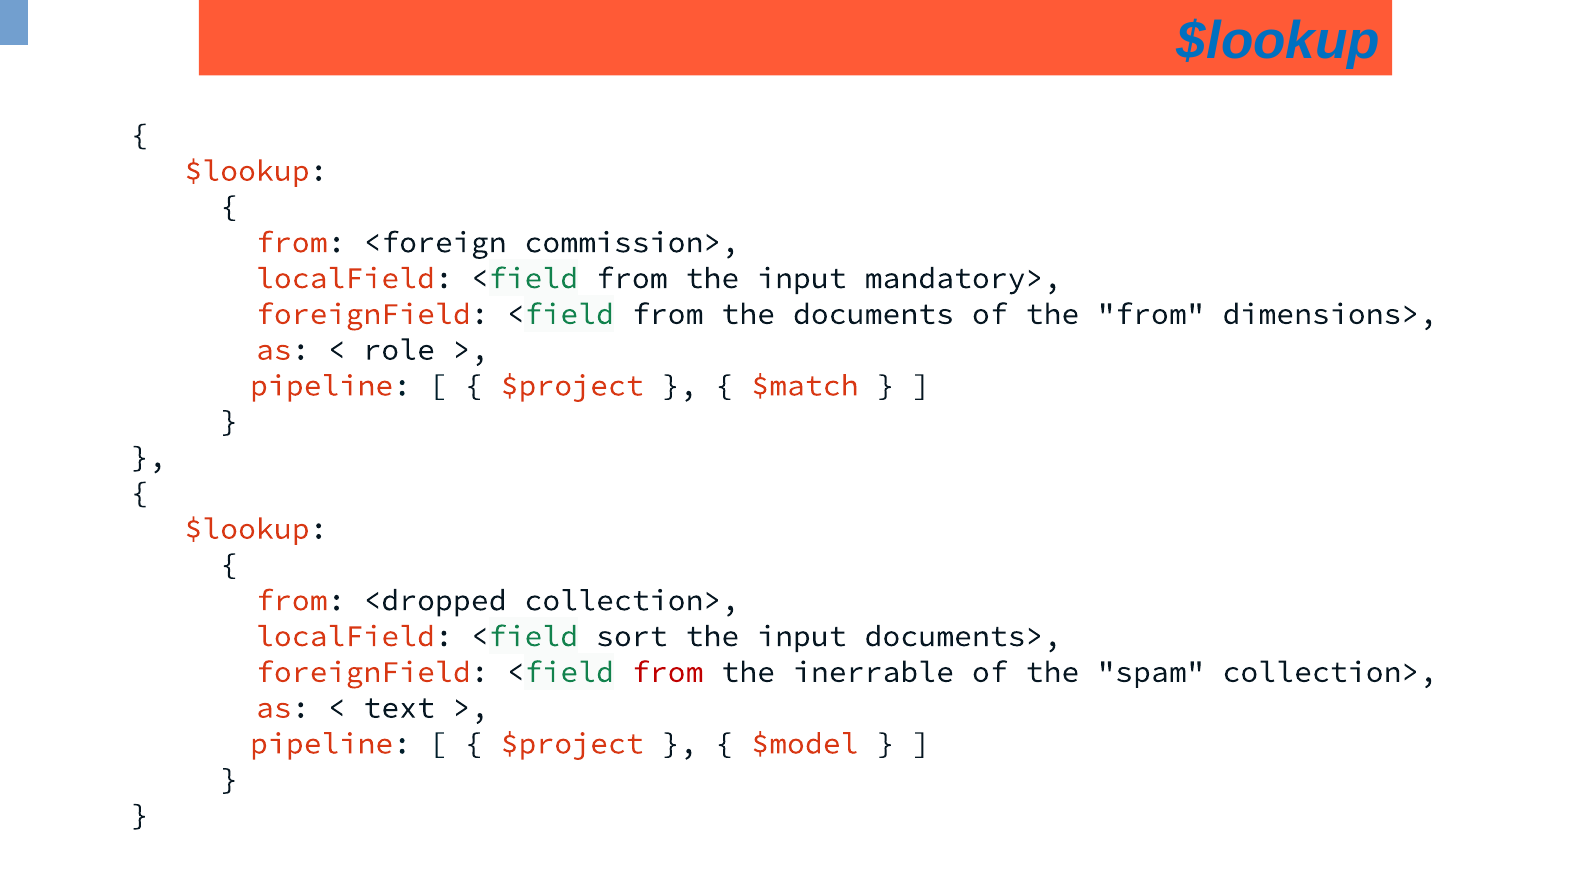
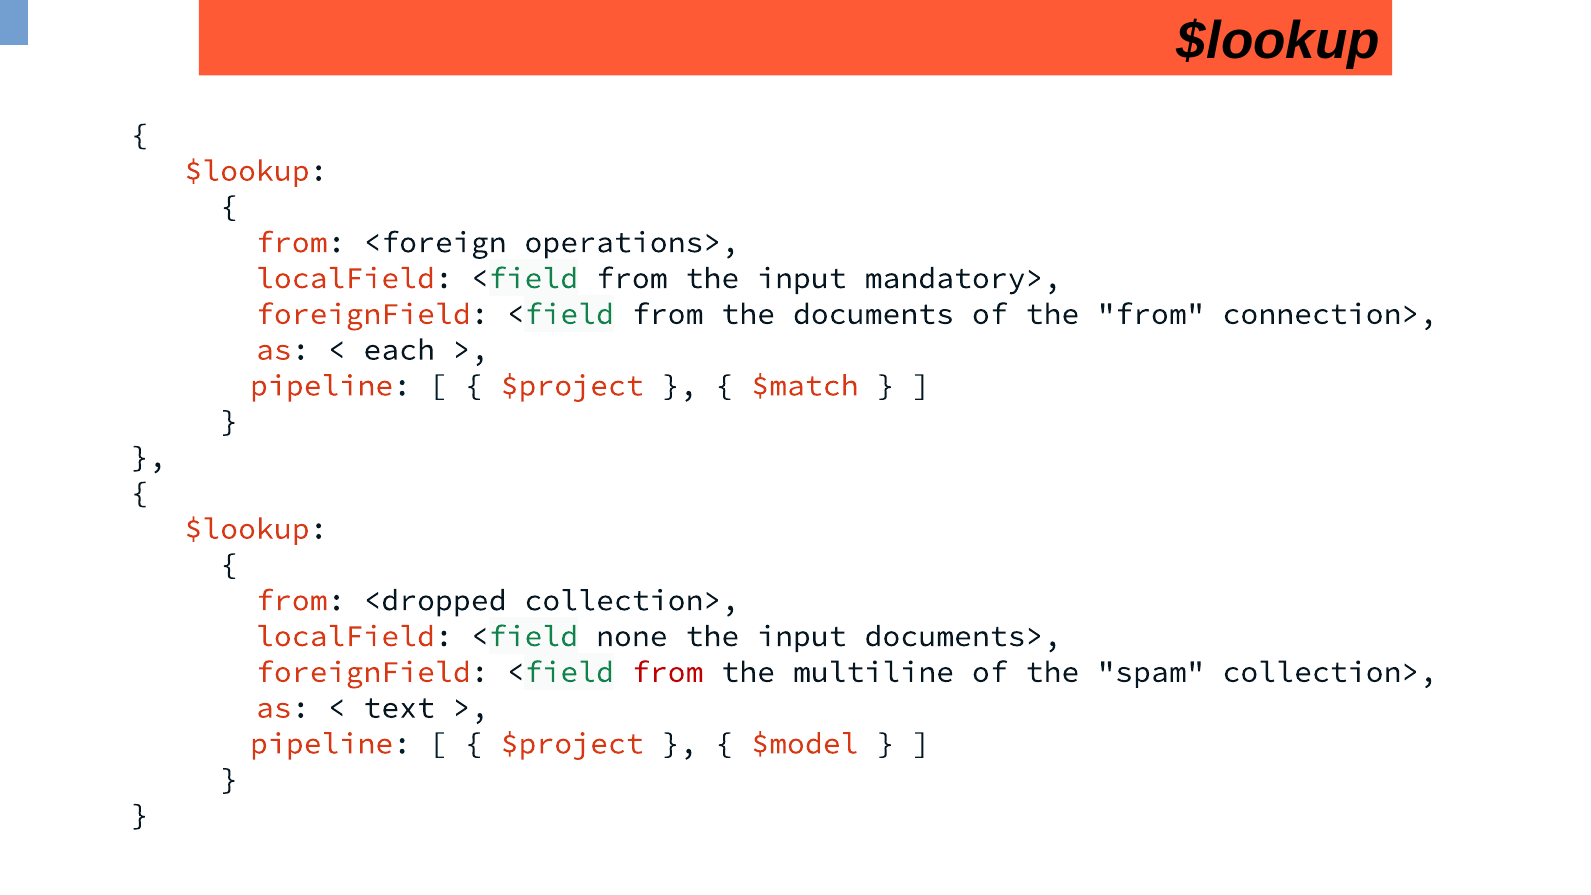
$lookup at (1278, 41) colour: blue -> black
commission>: commission> -> operations>
dimensions>: dimensions> -> connection>
role: role -> each
sort: sort -> none
inerrable: inerrable -> multiline
